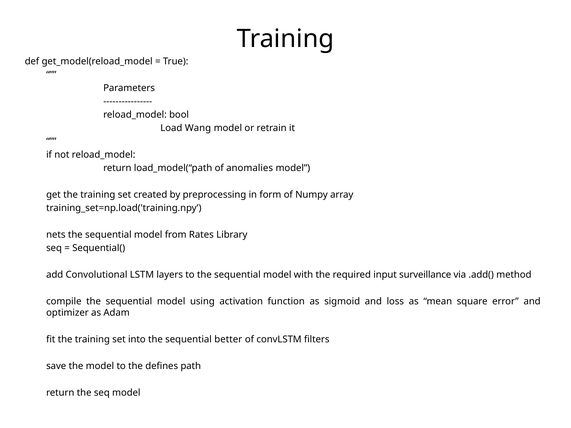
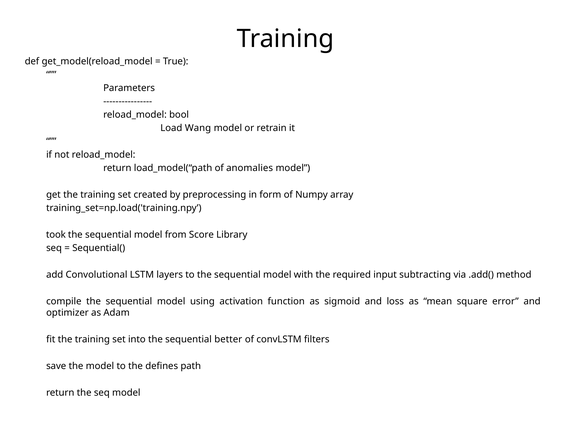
nets: nets -> took
Rates: Rates -> Score
surveillance: surveillance -> subtracting
